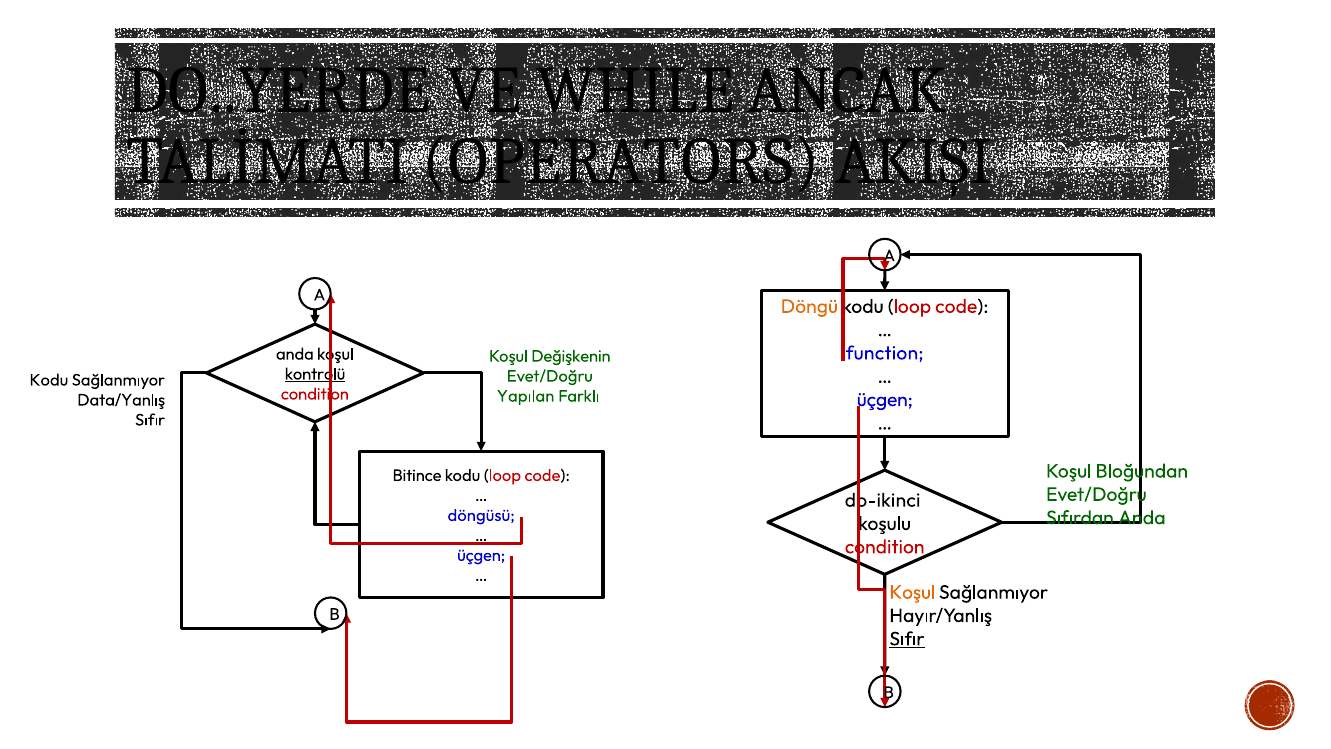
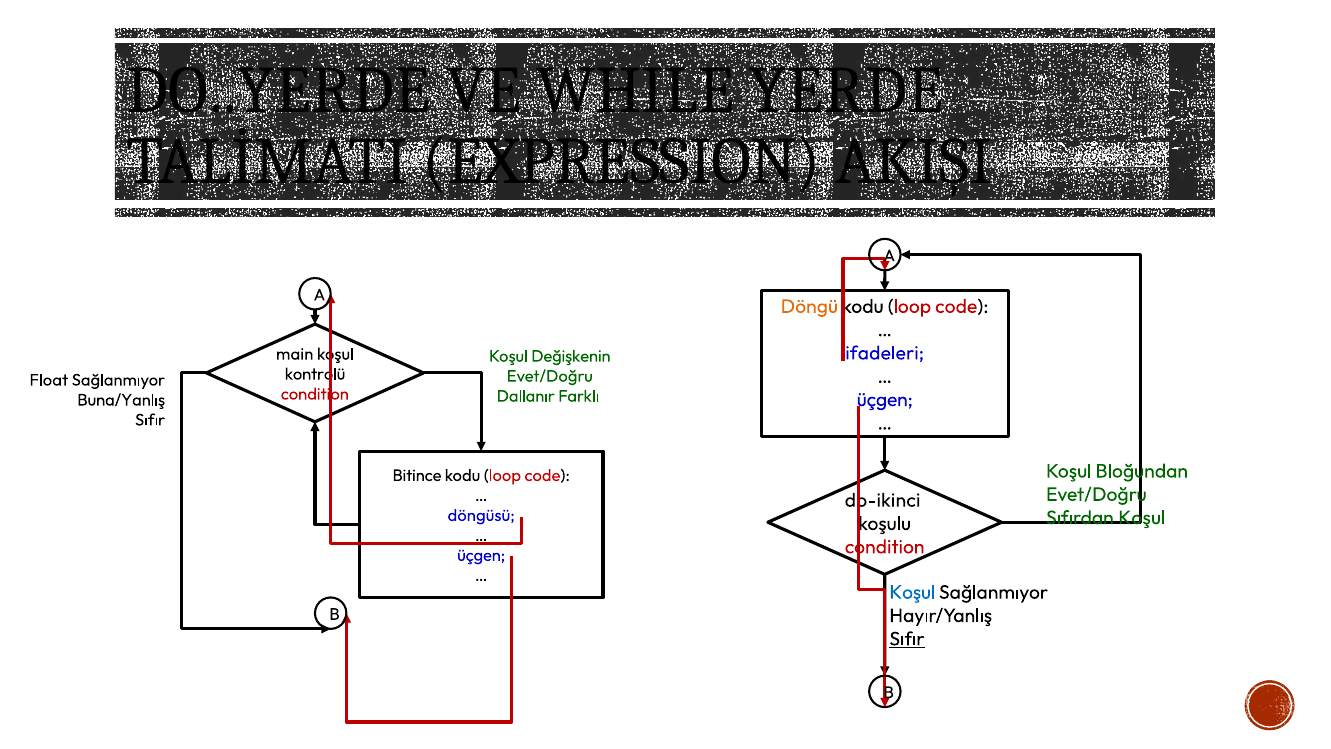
ANCAK: ANCAK -> YERDE
OPERATORS: OPERATORS -> EXPRESSION
function: function -> ifadeleri
anda at (295, 354): anda -> main
kontrolü underline: present -> none
Kodu at (49, 380): Kodu -> Float
Yapılan: Yapılan -> Dallanır
Data/Yanlış: Data/Yanlış -> Buna/Yanlış
Sıfırdan Anda: Anda -> Koşul
Koşul at (912, 592) colour: orange -> blue
